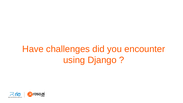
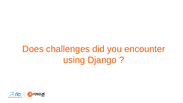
Have: Have -> Does
